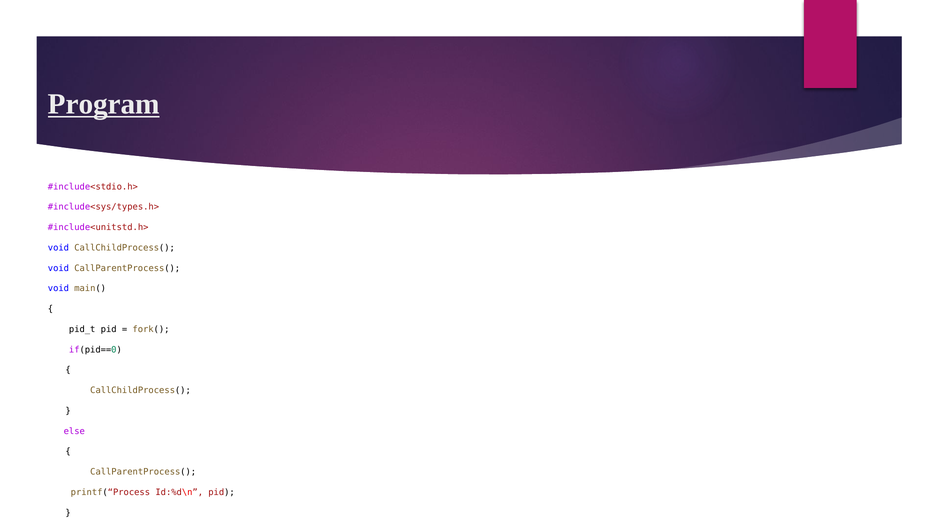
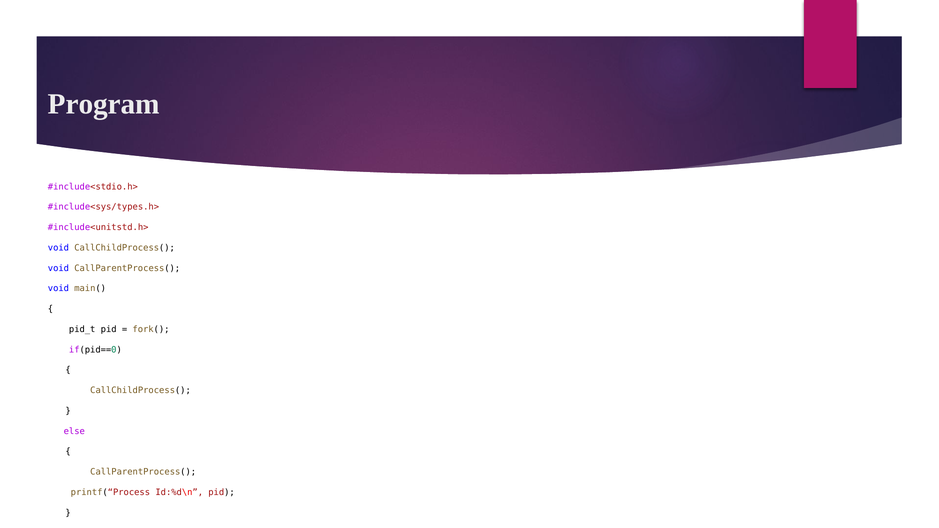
Program underline: present -> none
